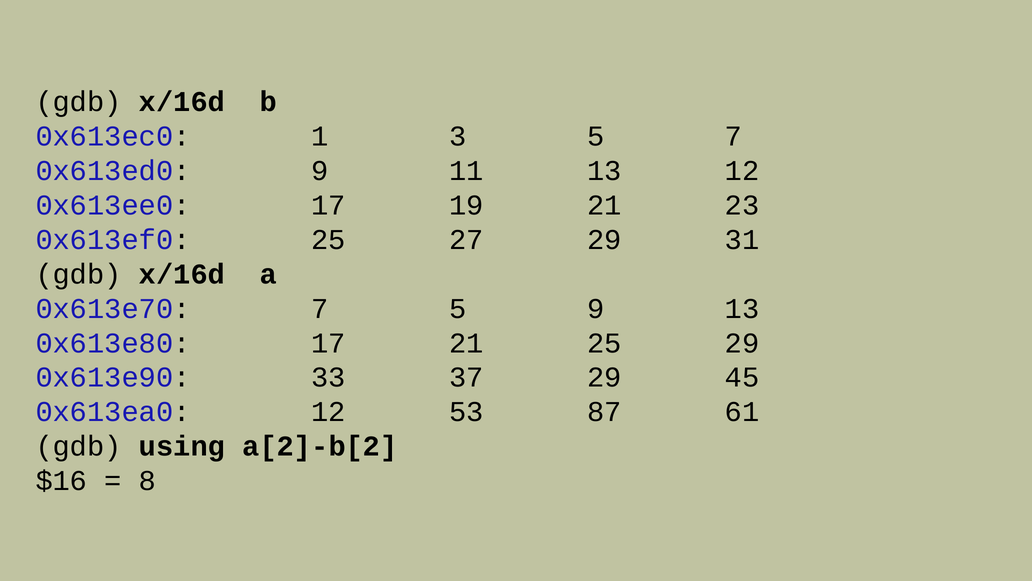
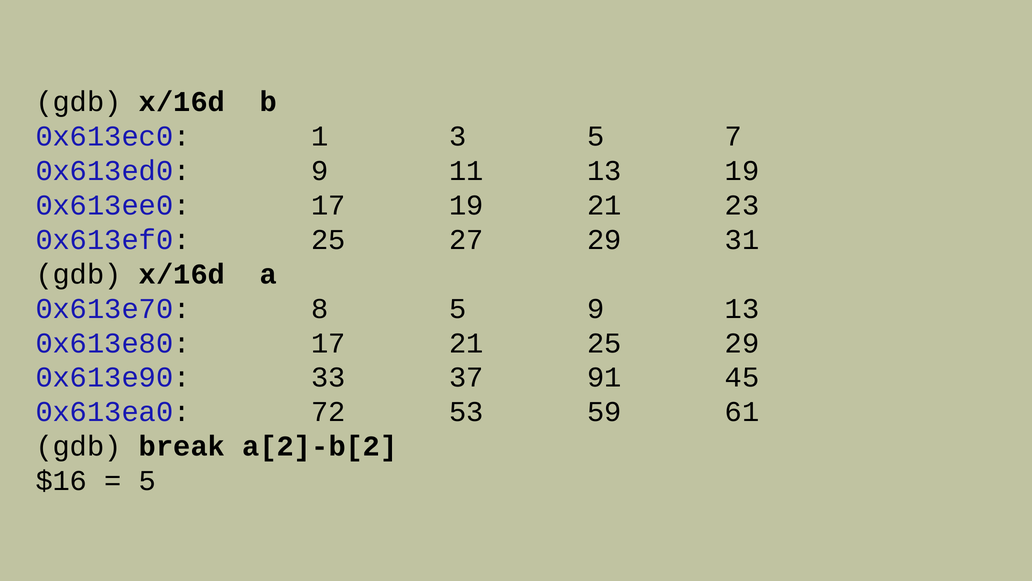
13 12: 12 -> 19
0x613e70 7: 7 -> 8
37 29: 29 -> 91
0x613ea0 12: 12 -> 72
87: 87 -> 59
using: using -> break
8 at (148, 480): 8 -> 5
